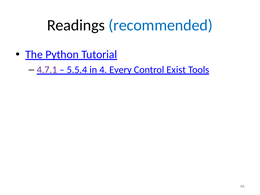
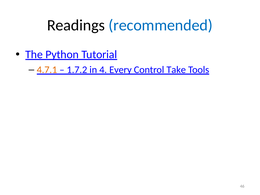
4.7.1 colour: purple -> orange
5.5.4: 5.5.4 -> 1.7.2
Exist: Exist -> Take
